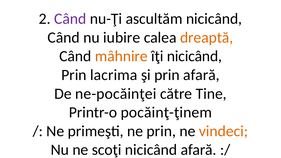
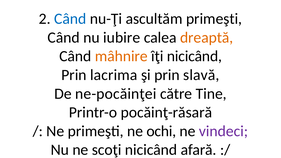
Când at (70, 19) colour: purple -> blue
ascultăm nicicând: nicicând -> primeşti
prin afară: afară -> slavă
pocăinţ-ţinem: pocăinţ-ţinem -> pocăinţ-răsară
ne prin: prin -> ochi
vindeci colour: orange -> purple
